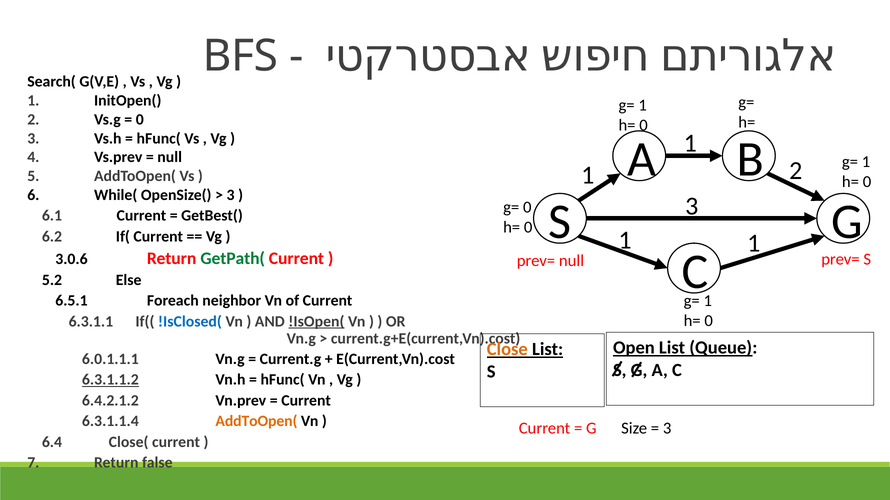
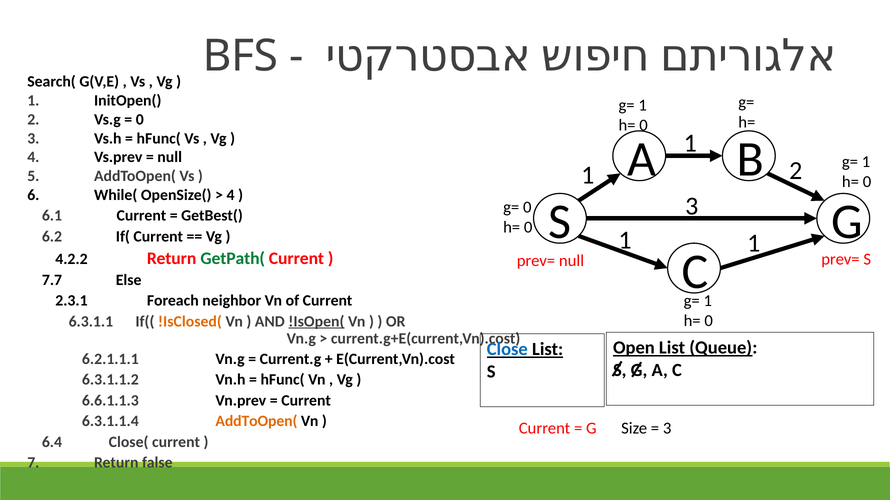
3 at (231, 195): 3 -> 4
3.0.6: 3.0.6 -> 4.2.2
5.2: 5.2 -> 7.7
6.5.1: 6.5.1 -> 2.3.1
!IsClosed( colour: blue -> orange
Close colour: orange -> blue
6.0.1.1.1: 6.0.1.1.1 -> 6.2.1.1.1
6.3.1.1.2 underline: present -> none
6.4.2.1.2: 6.4.2.1.2 -> 6.6.1.1.3
